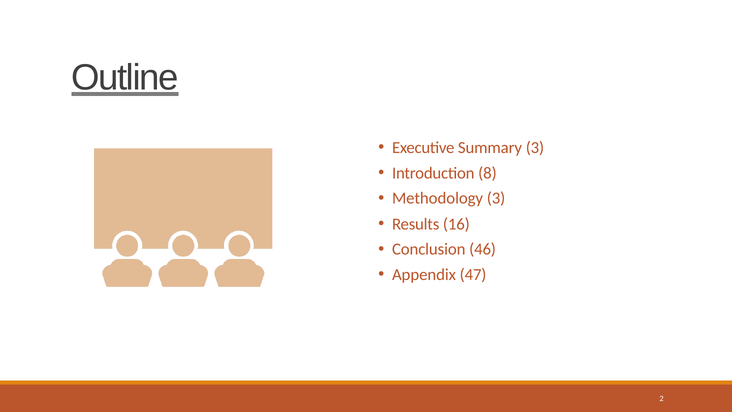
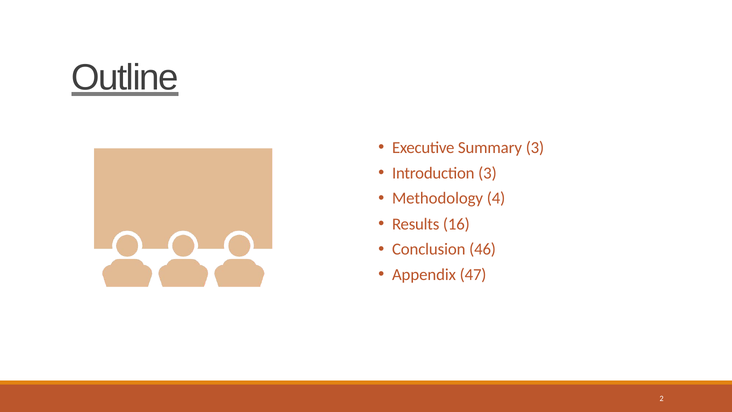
Introduction 8: 8 -> 3
Methodology 3: 3 -> 4
